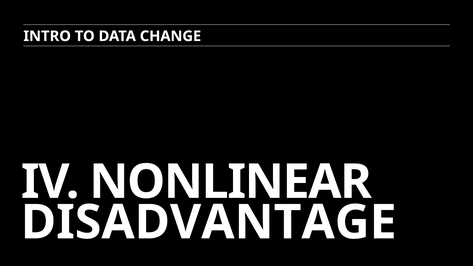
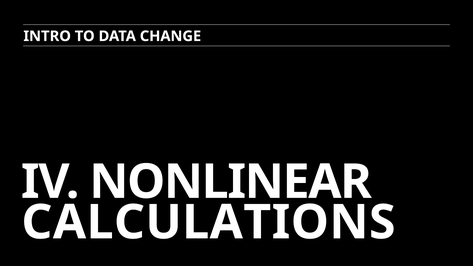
DISADVANTAGE: DISADVANTAGE -> CALCULATIONS
